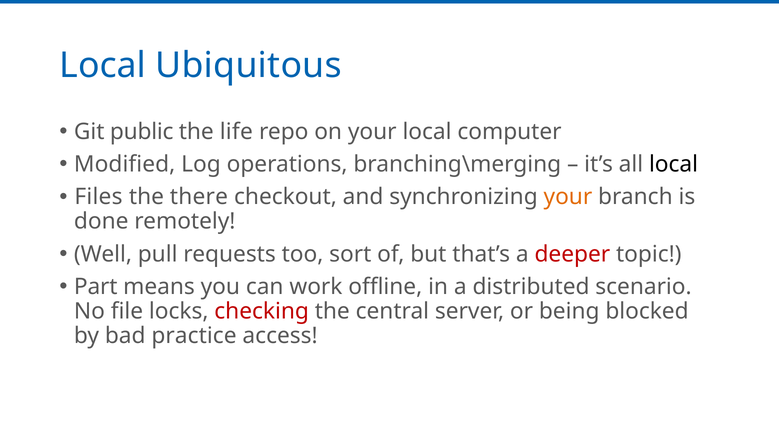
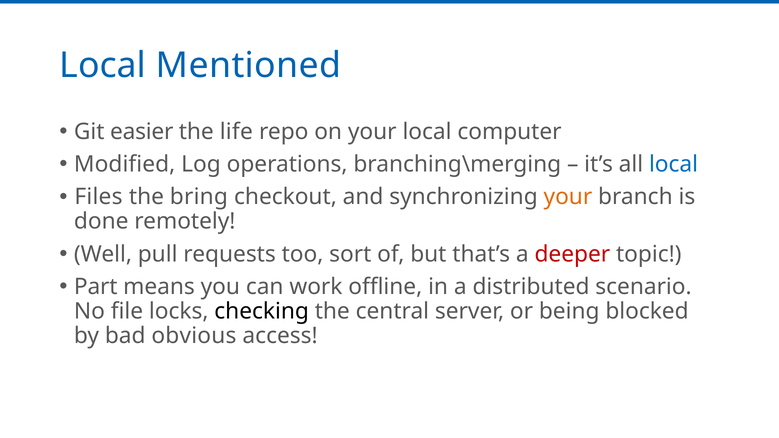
Ubiquitous: Ubiquitous -> Mentioned
public: public -> easier
local at (674, 164) colour: black -> blue
there: there -> bring
checking colour: red -> black
practice: practice -> obvious
